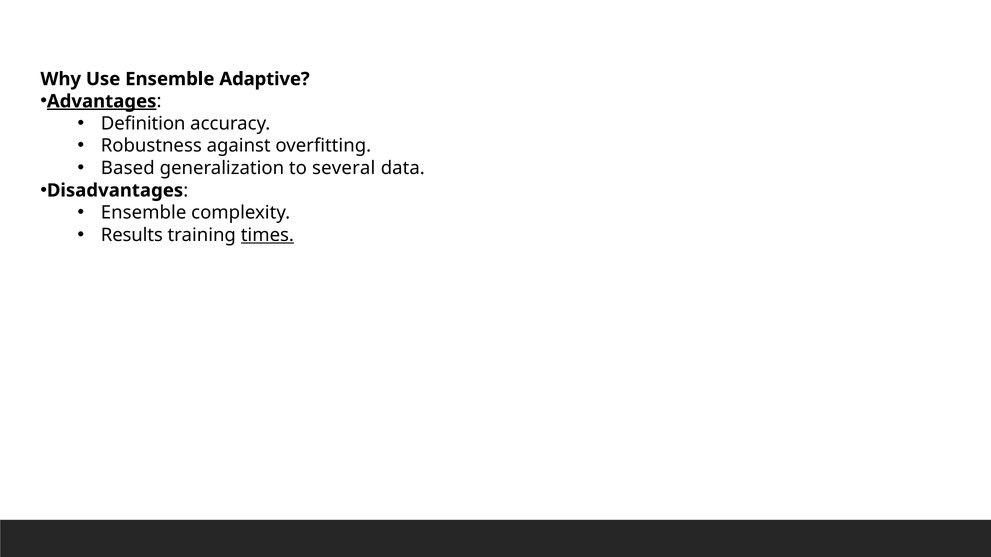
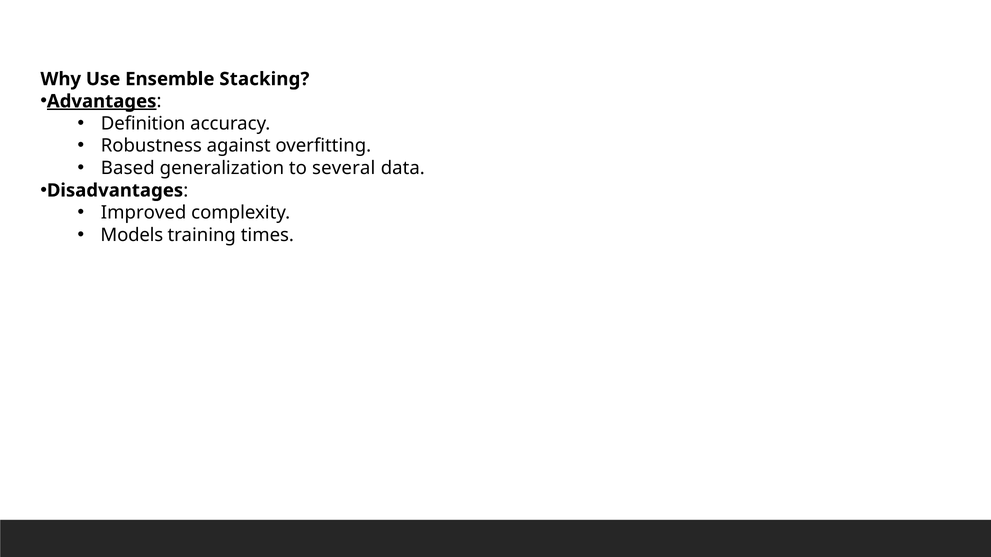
Adaptive: Adaptive -> Stacking
Ensemble at (144, 213): Ensemble -> Improved
Results: Results -> Models
times underline: present -> none
